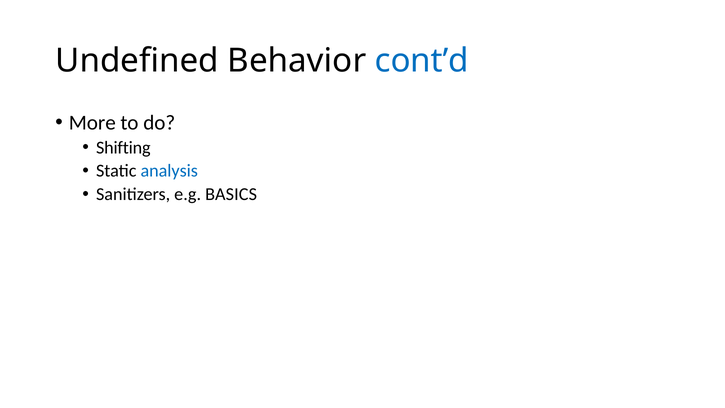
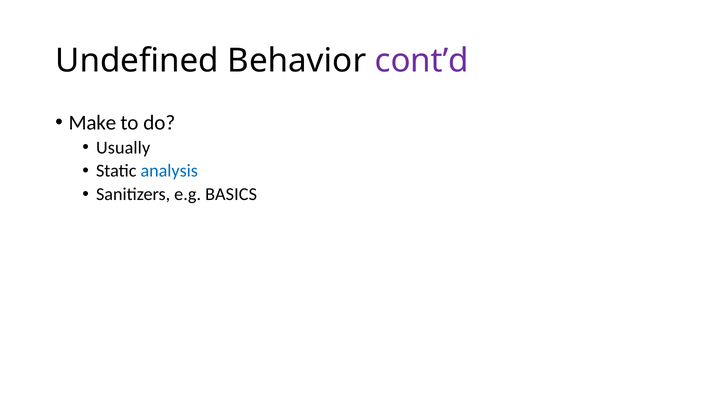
cont’d colour: blue -> purple
More: More -> Make
Shifting: Shifting -> Usually
